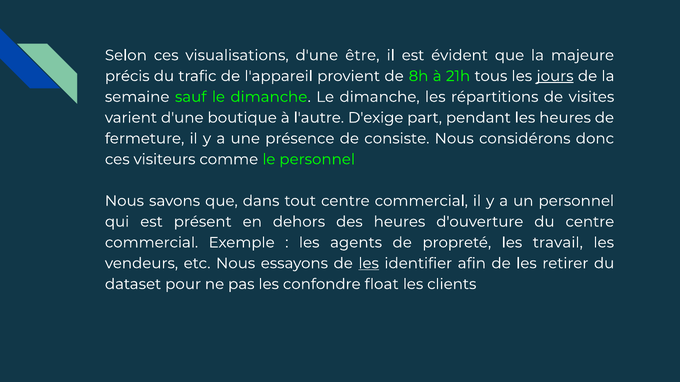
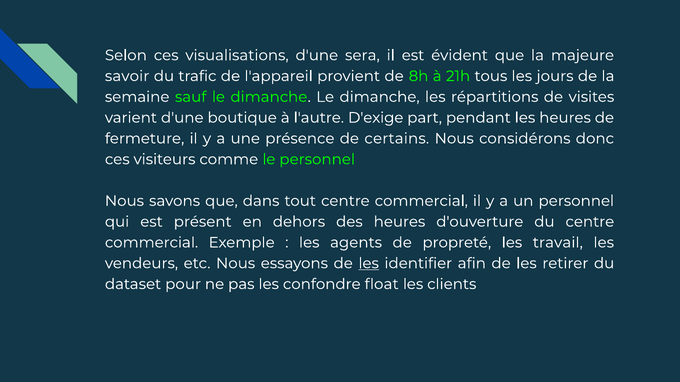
être: être -> sera
précis: précis -> savoir
jours underline: present -> none
consiste: consiste -> certains
